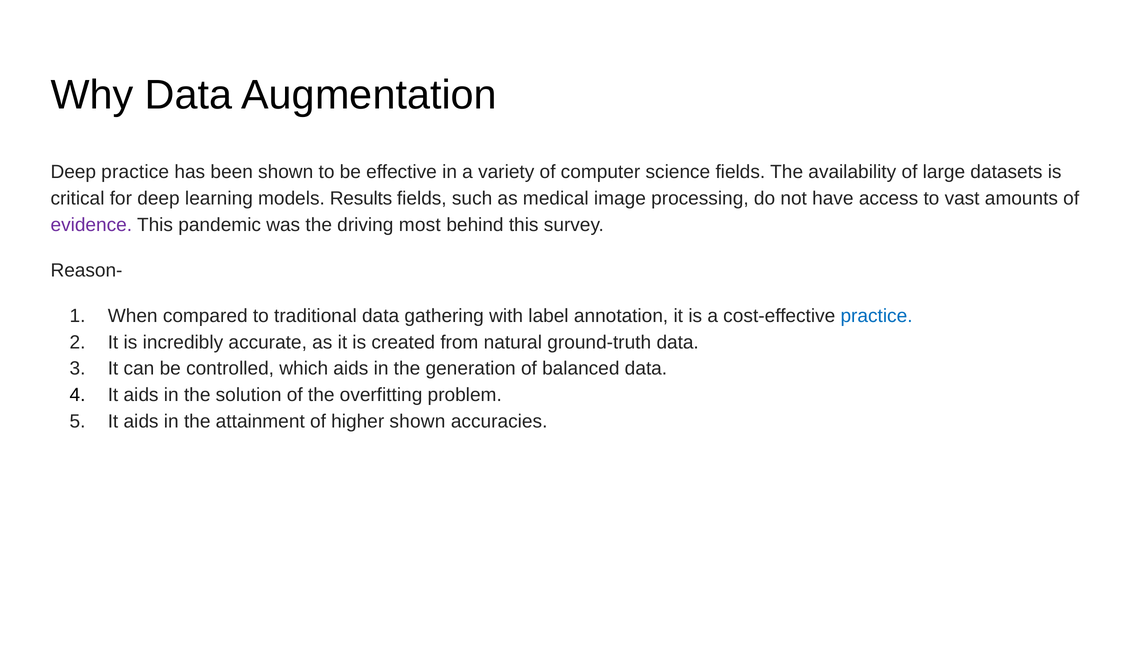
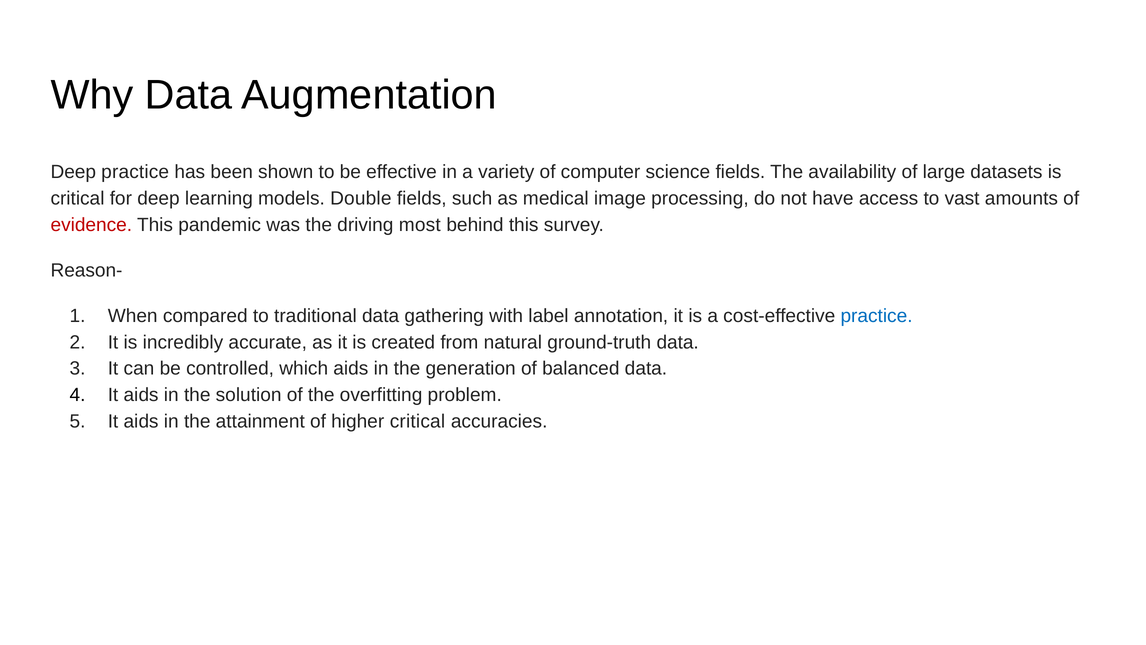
Results: Results -> Double
evidence colour: purple -> red
higher shown: shown -> critical
